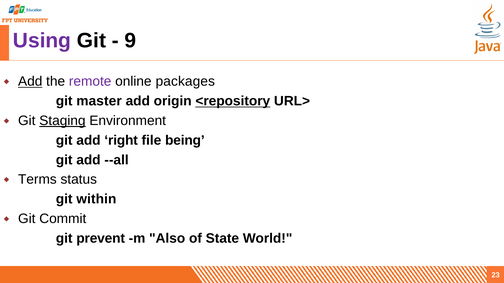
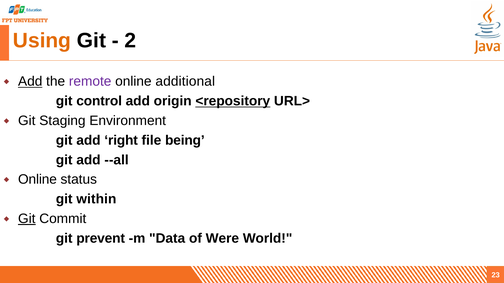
Using colour: purple -> orange
9: 9 -> 2
packages: packages -> additional
master: master -> control
Staging underline: present -> none
Terms at (37, 180): Terms -> Online
Git at (27, 219) underline: none -> present
Also: Also -> Data
State: State -> Were
